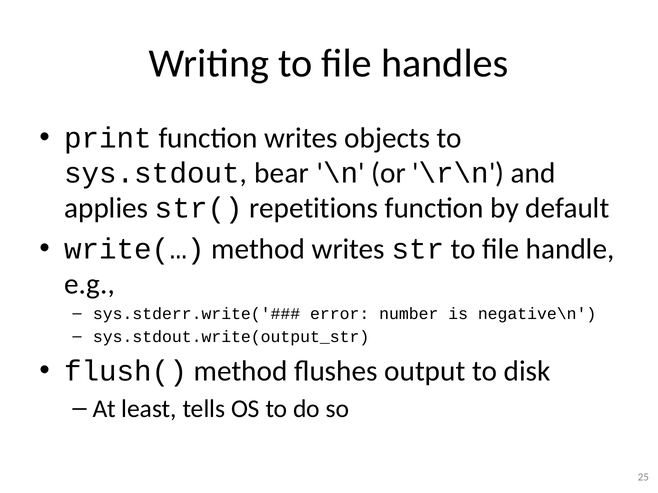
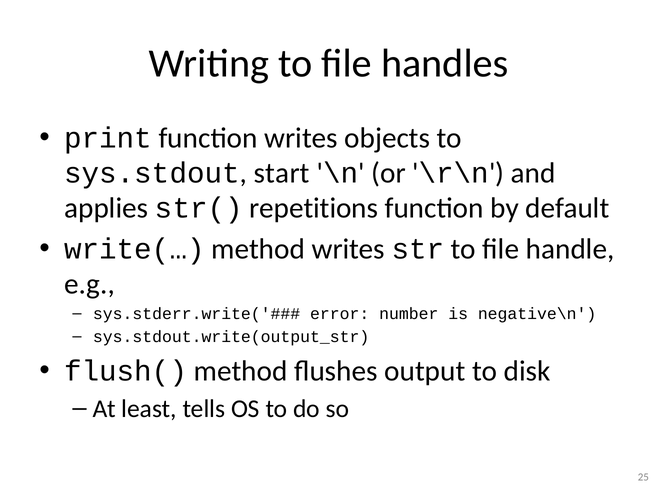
bear: bear -> start
